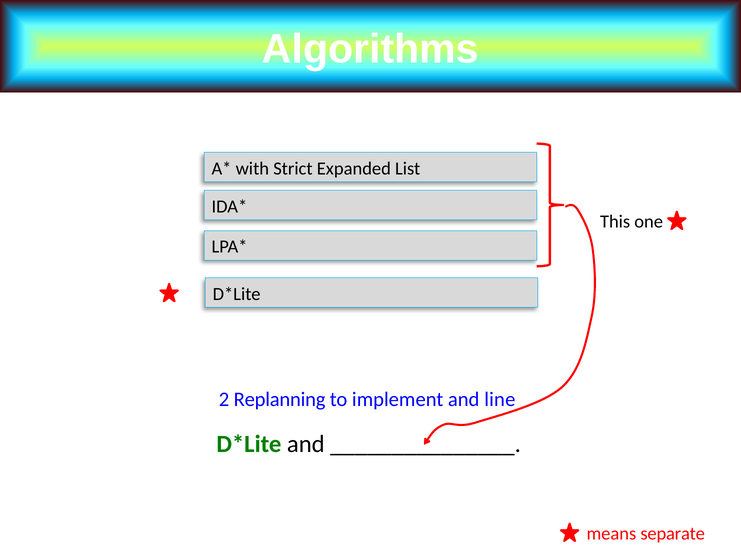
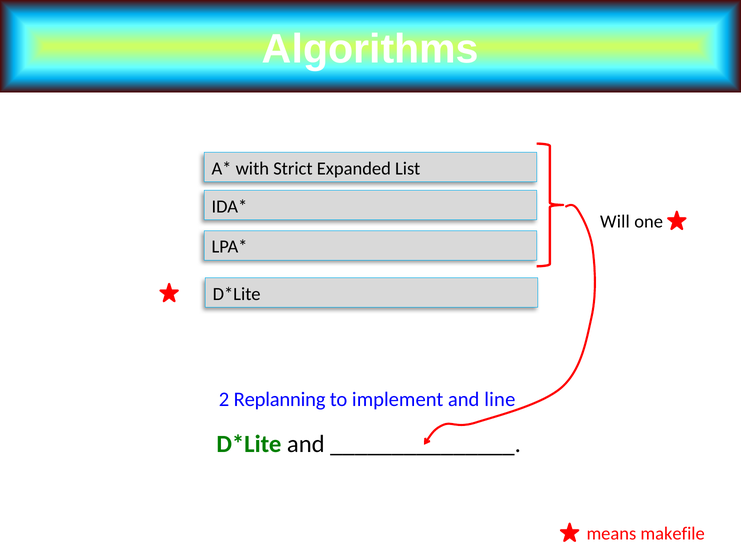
This: This -> Will
separate: separate -> makefile
